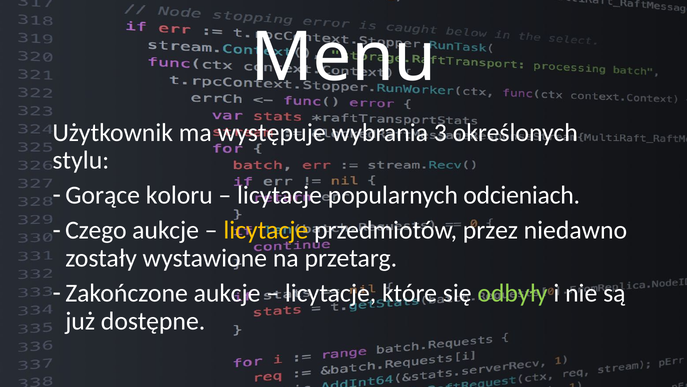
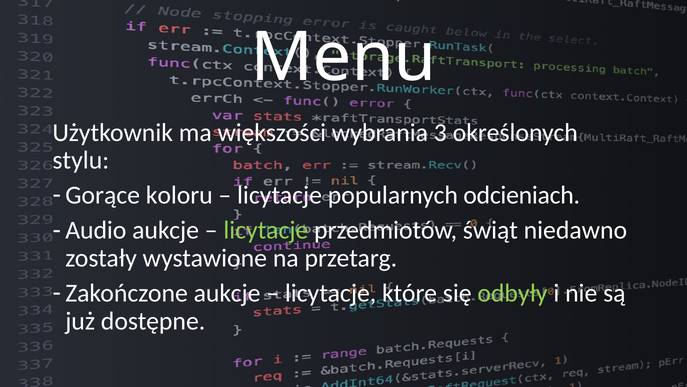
występuje: występuje -> większości
Czego: Czego -> Audio
licytacje at (266, 230) colour: yellow -> light green
przez: przez -> świąt
